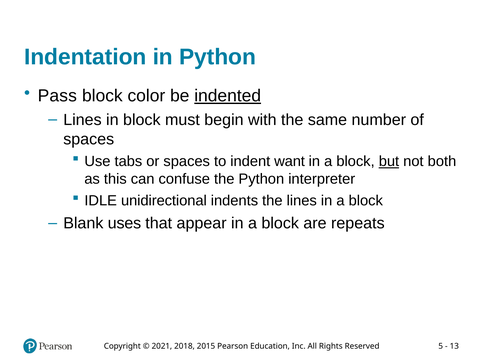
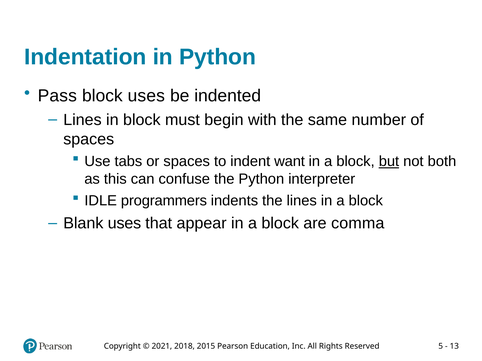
block color: color -> uses
indented underline: present -> none
unidirectional: unidirectional -> programmers
repeats: repeats -> comma
